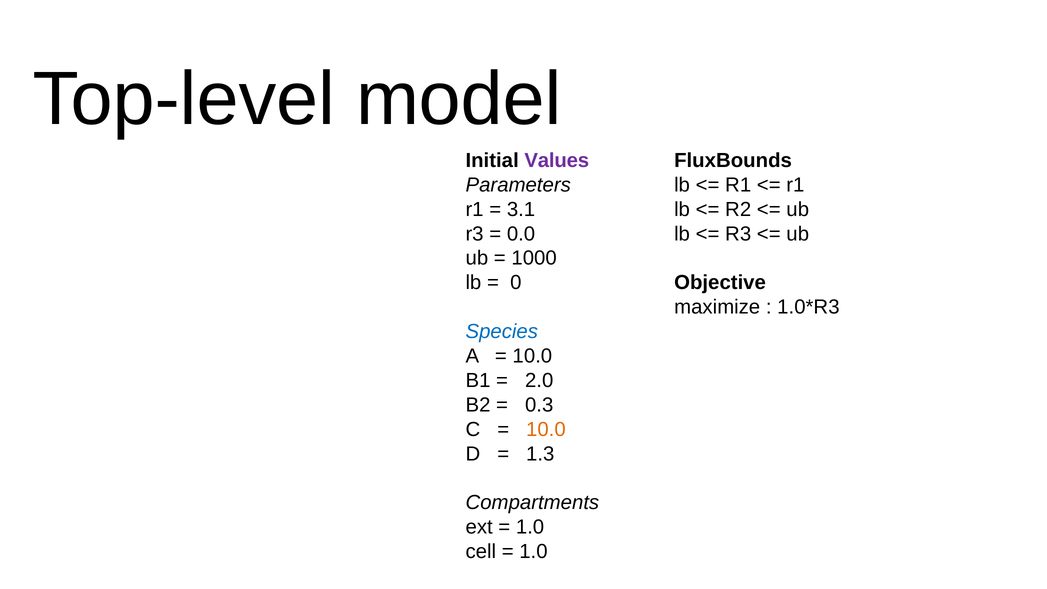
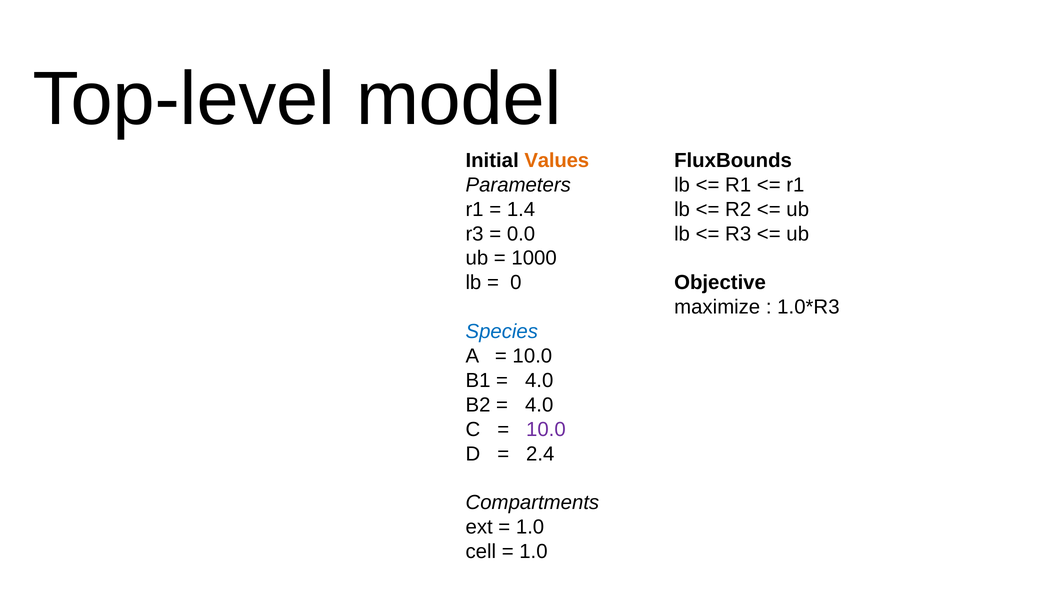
Values colour: purple -> orange
3.1: 3.1 -> 1.4
2.0 at (539, 380): 2.0 -> 4.0
0.3 at (539, 405): 0.3 -> 4.0
10.0 at (546, 429) colour: orange -> purple
1.3: 1.3 -> 2.4
